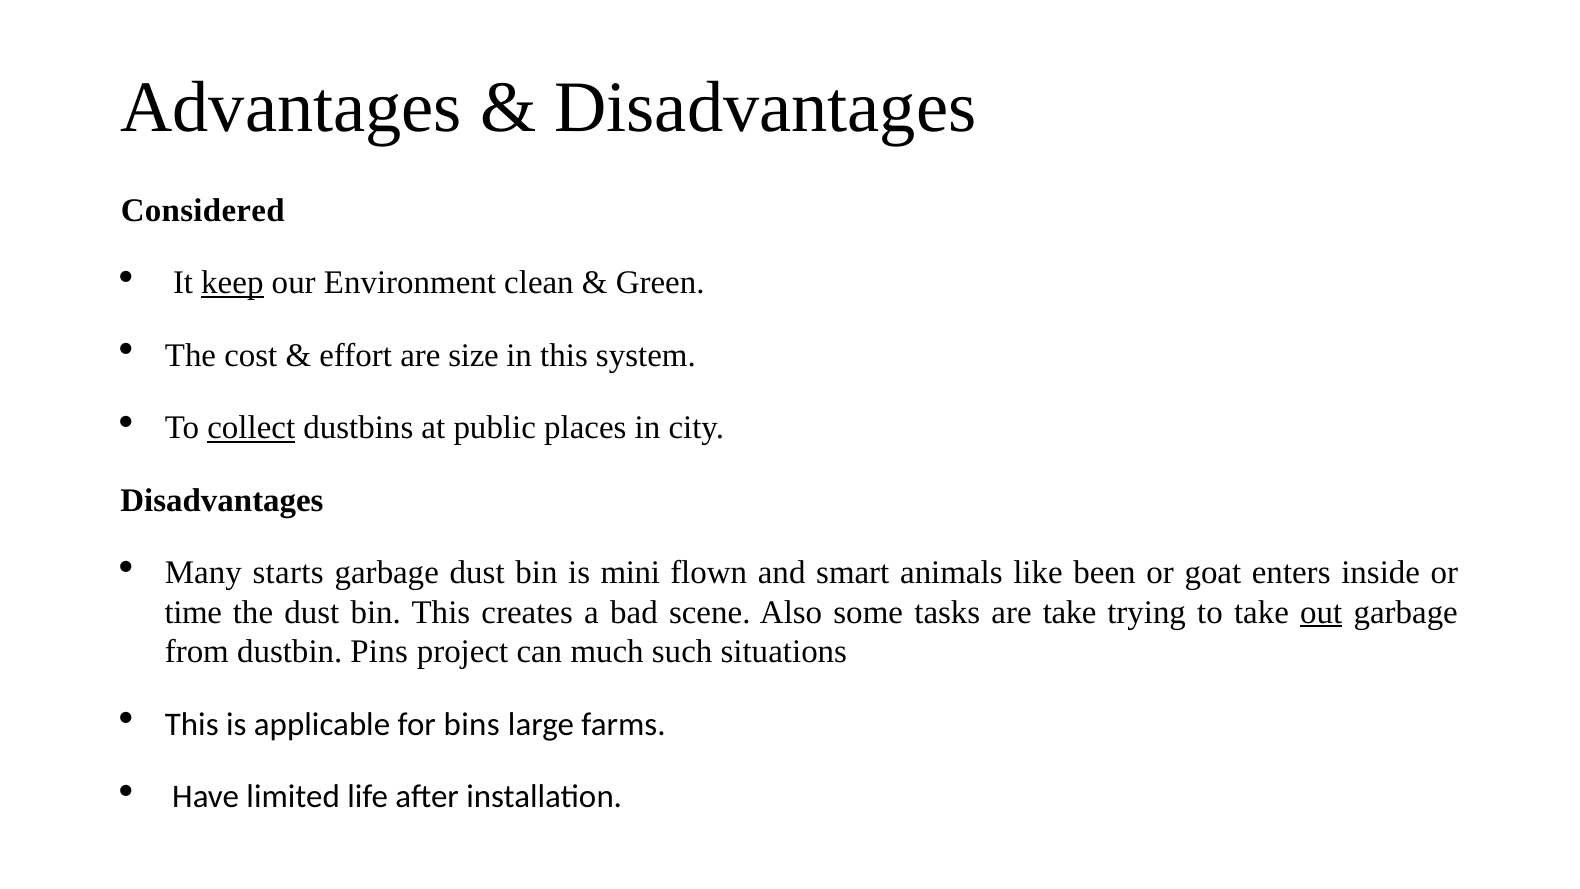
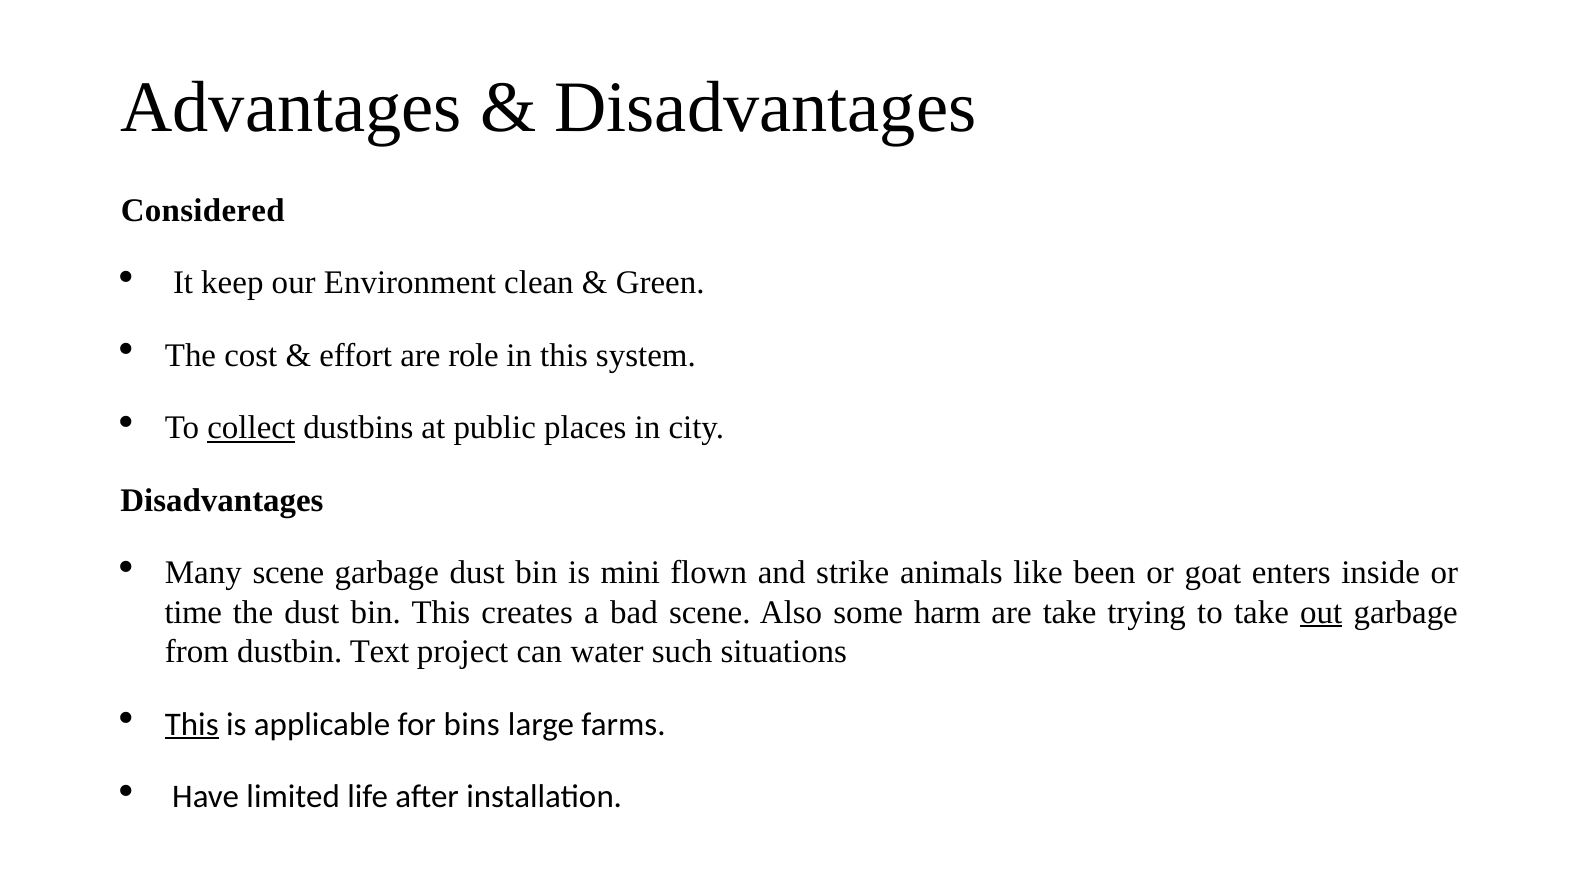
keep underline: present -> none
size: size -> role
Many starts: starts -> scene
smart: smart -> strike
tasks: tasks -> harm
Pins: Pins -> Text
much: much -> water
This at (192, 724) underline: none -> present
